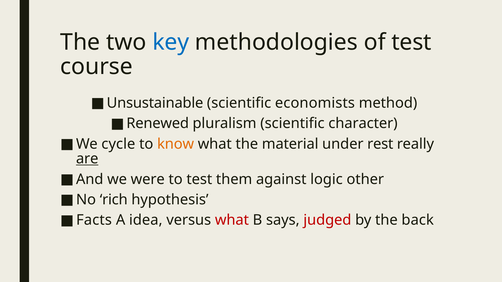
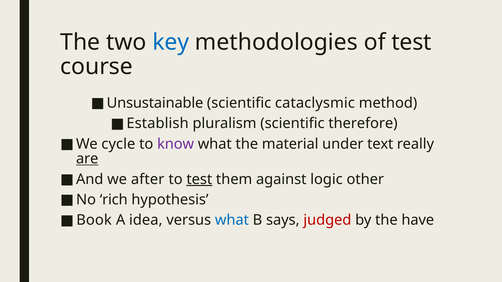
economists: economists -> cataclysmic
Renewed: Renewed -> Establish
character: character -> therefore
know colour: orange -> purple
rest: rest -> text
were: were -> after
test at (199, 179) underline: none -> present
Facts: Facts -> Book
what at (232, 220) colour: red -> blue
back: back -> have
